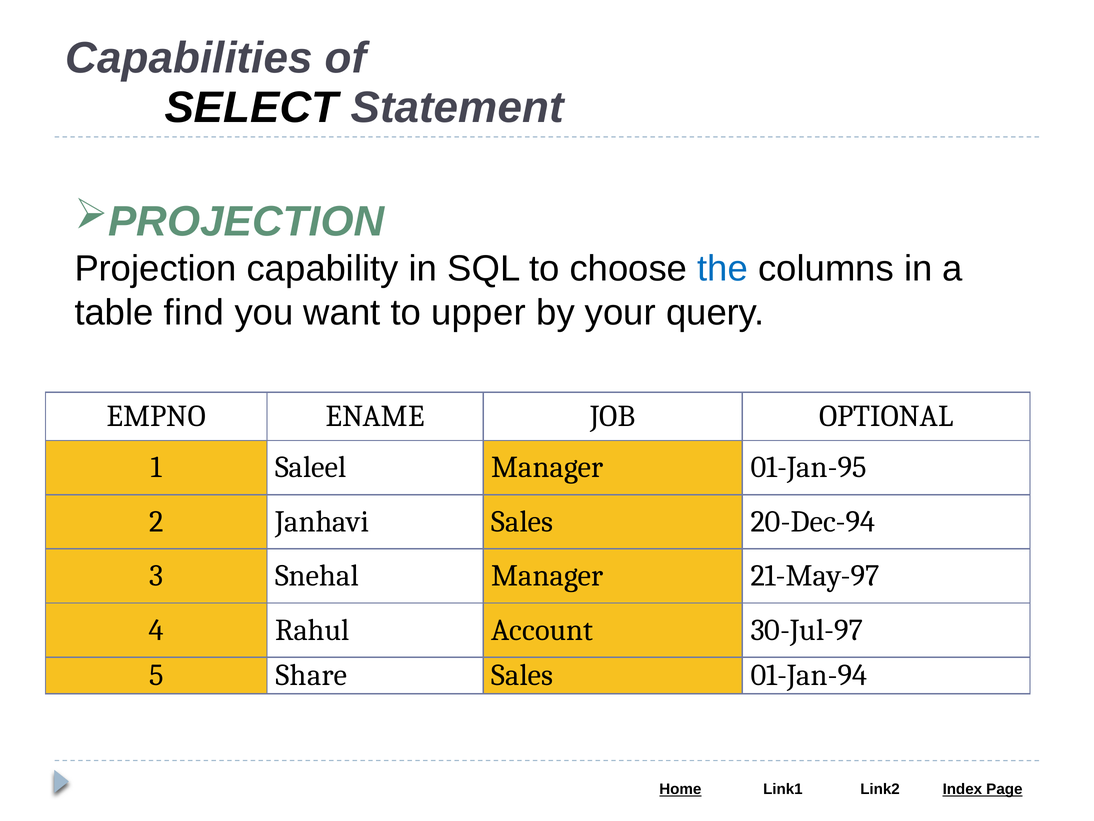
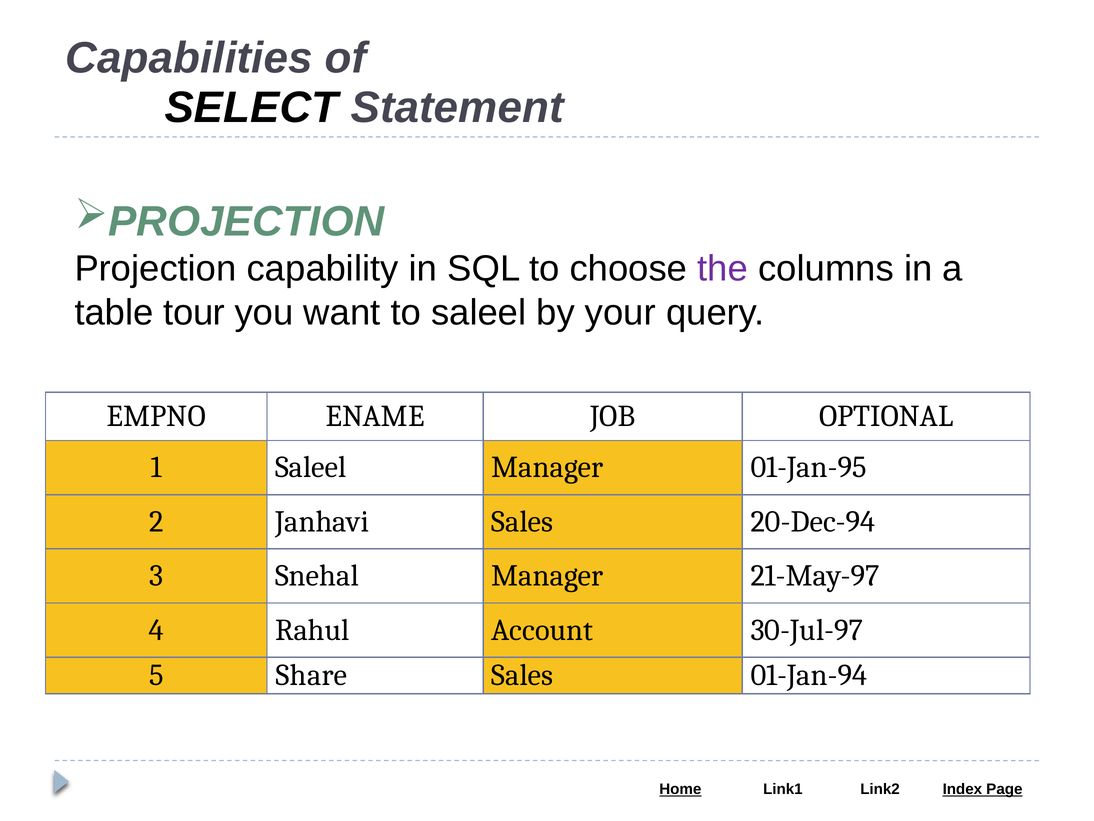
the colour: blue -> purple
find: find -> tour
to upper: upper -> saleel
